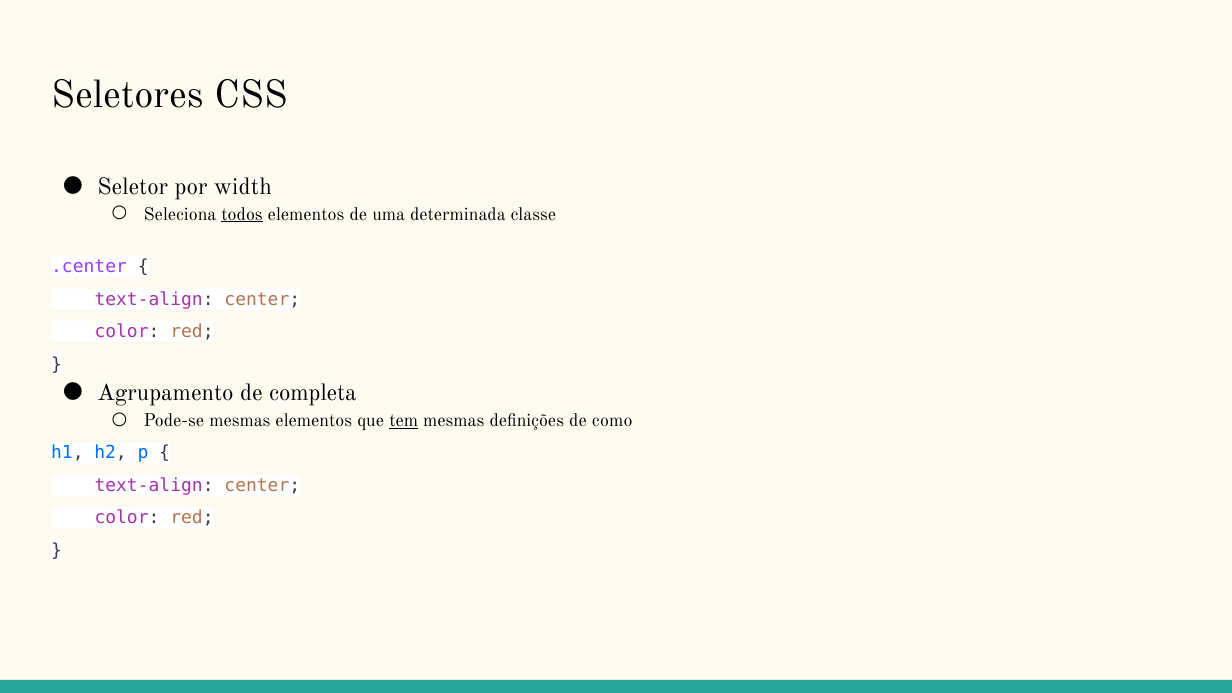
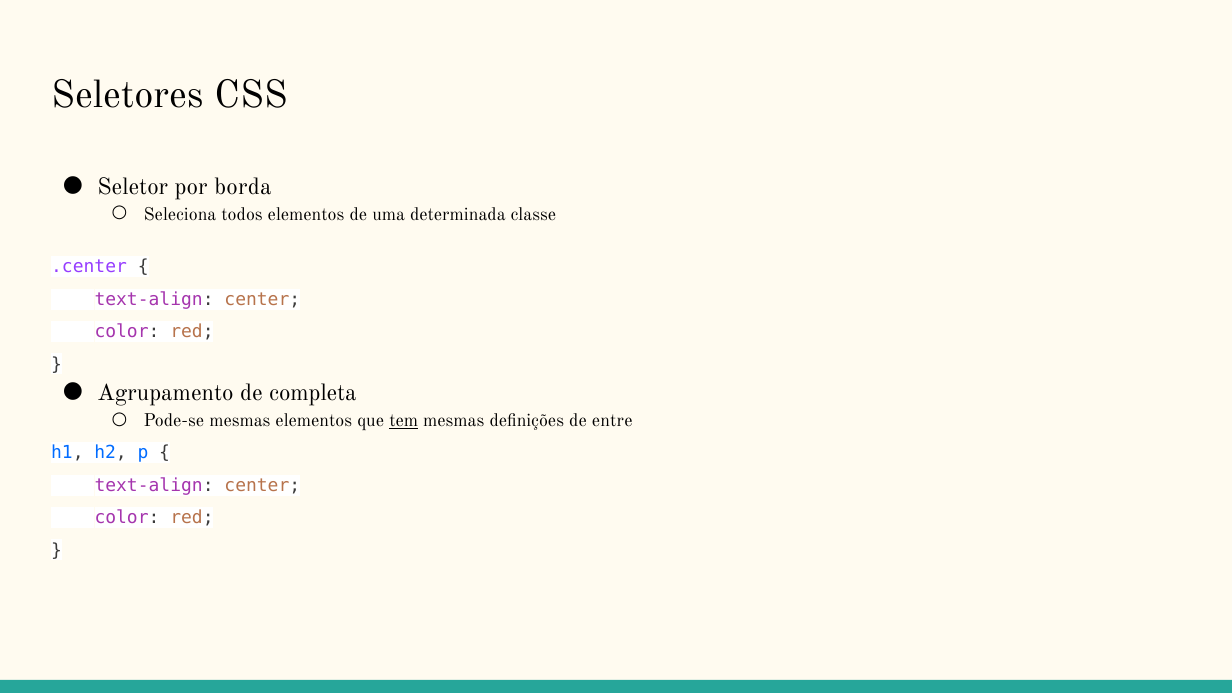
width: width -> borda
todos underline: present -> none
como: como -> entre
